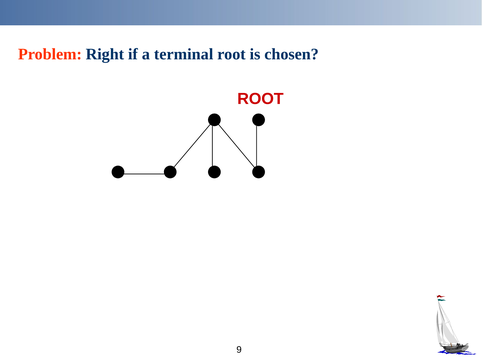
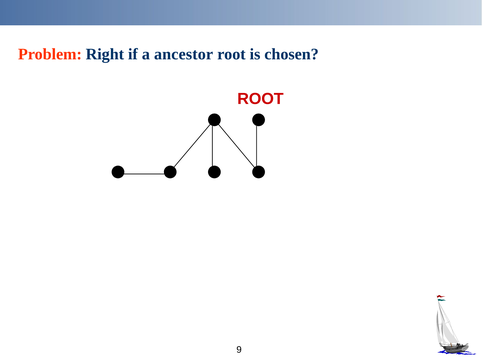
terminal: terminal -> ancestor
